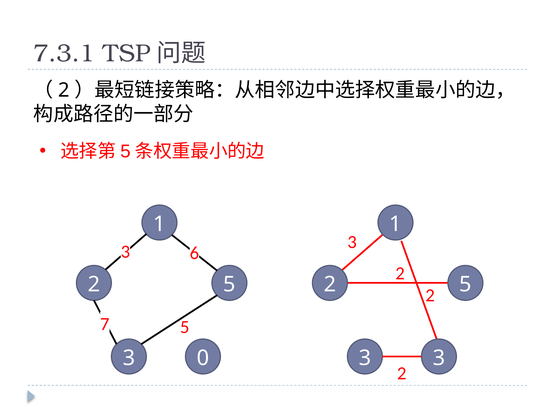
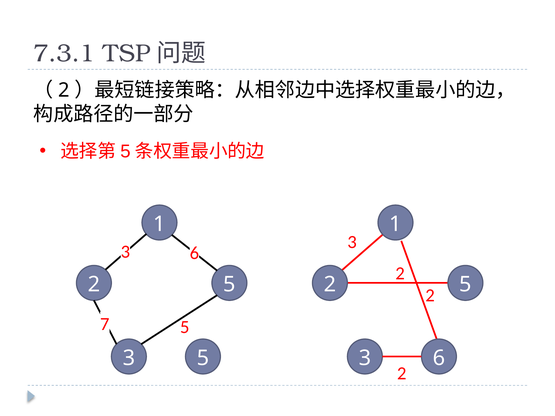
3 0: 0 -> 5
3 at (439, 358): 3 -> 6
